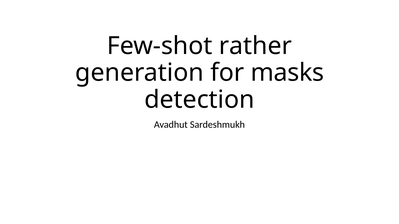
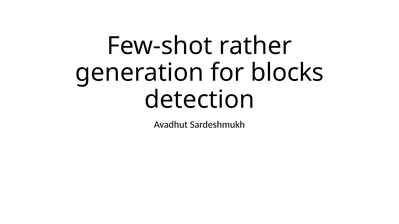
masks: masks -> blocks
